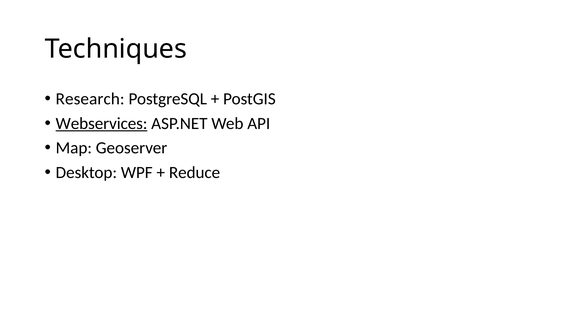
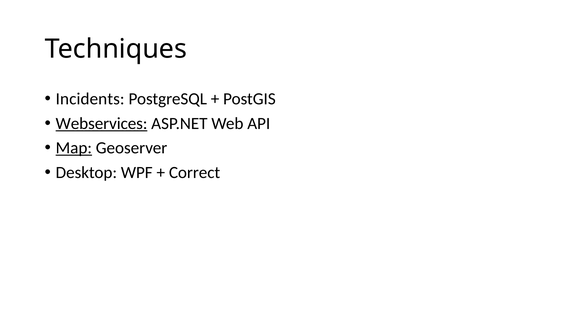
Research: Research -> Incidents
Map underline: none -> present
Reduce: Reduce -> Correct
